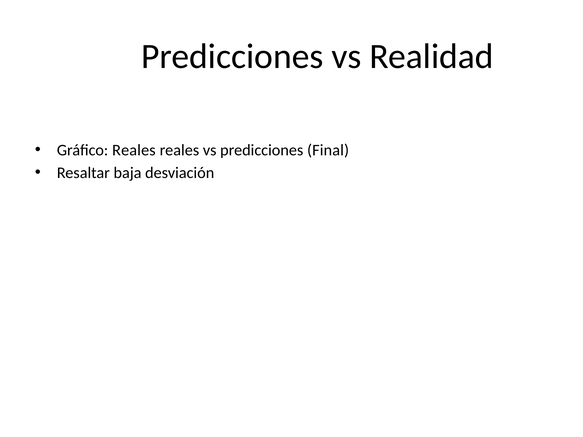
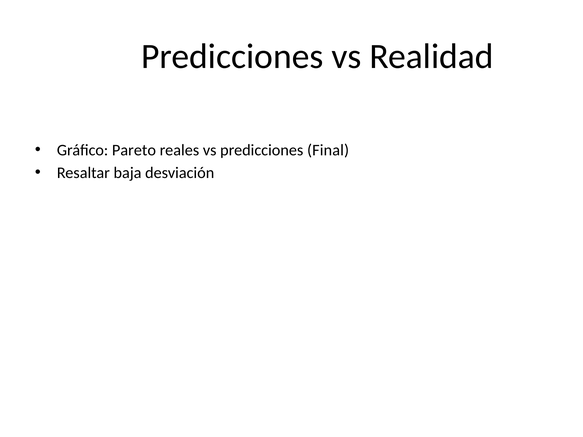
Gráfico Reales: Reales -> Pareto
